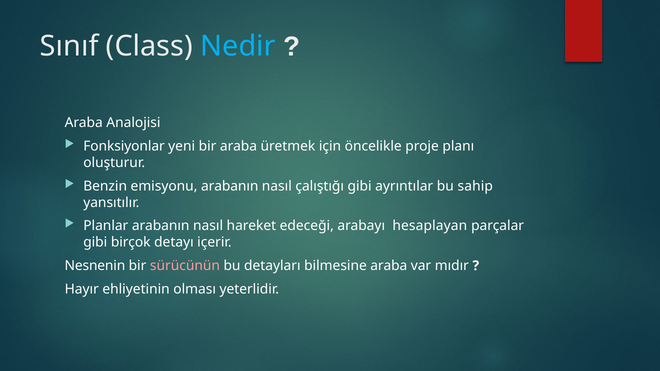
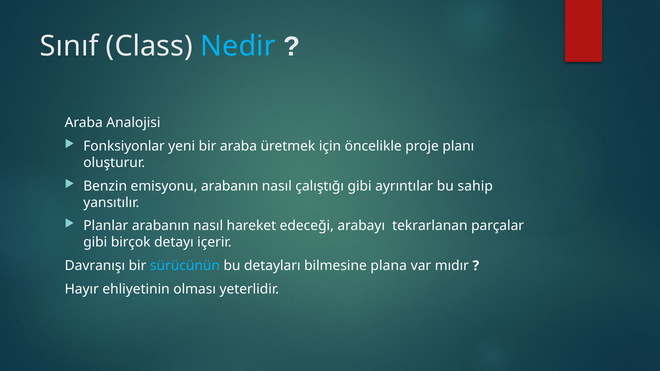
hesaplayan: hesaplayan -> tekrarlanan
Nesnenin: Nesnenin -> Davranışı
sürücünün colour: pink -> light blue
bilmesine araba: araba -> plana
